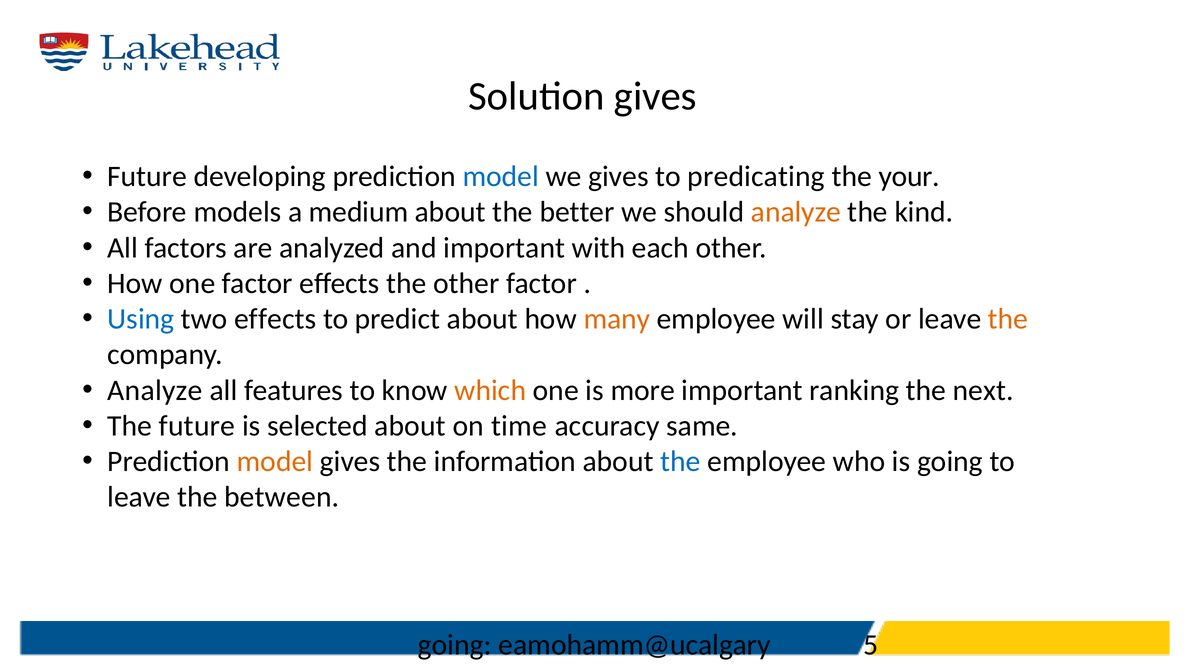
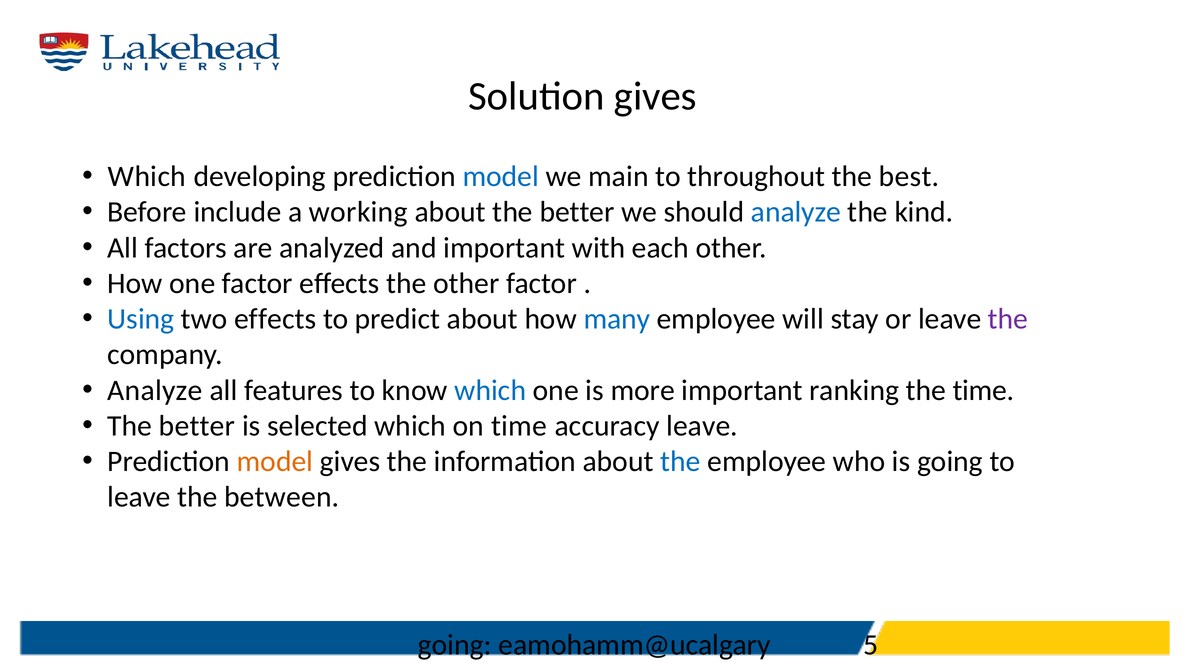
Future at (147, 177): Future -> Which
we gives: gives -> main
predicating: predicating -> throughout
your: your -> best
models: models -> include
medium: medium -> working
analyze at (796, 212) colour: orange -> blue
many colour: orange -> blue
the at (1008, 319) colour: orange -> purple
which at (490, 390) colour: orange -> blue
the next: next -> time
future at (197, 426): future -> better
selected about: about -> which
accuracy same: same -> leave
